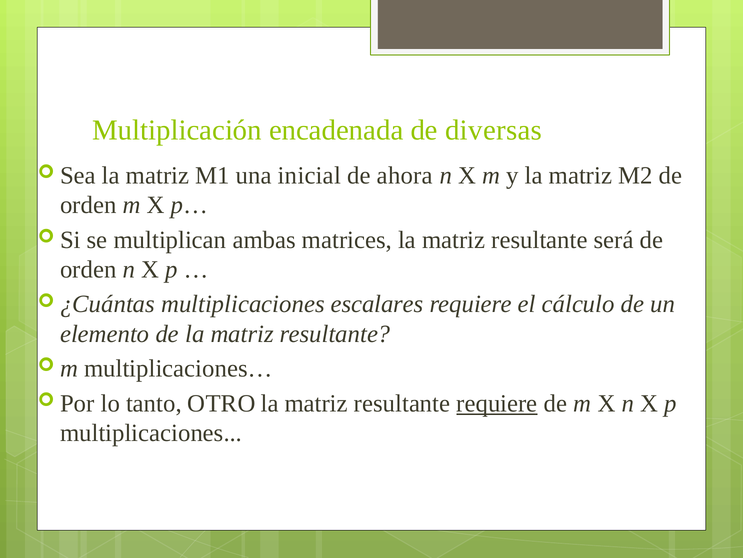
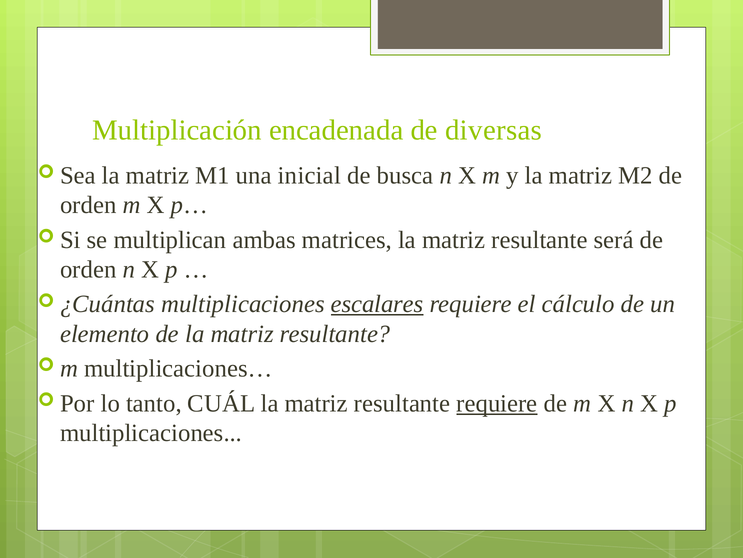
ahora: ahora -> busca
escalares underline: none -> present
OTRO: OTRO -> CUÁL
